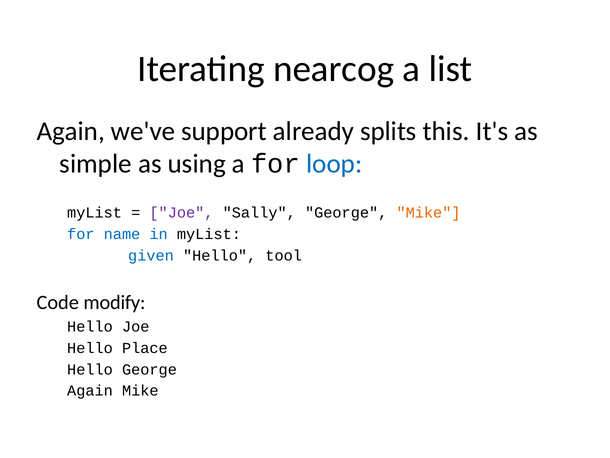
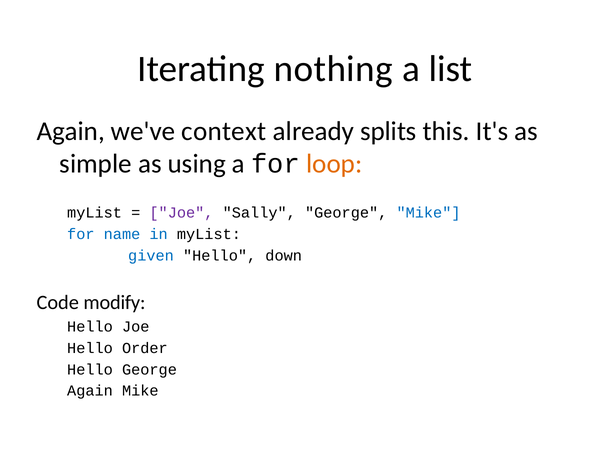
nearcog: nearcog -> nothing
support: support -> context
loop colour: blue -> orange
Mike at (429, 213) colour: orange -> blue
tool: tool -> down
Place: Place -> Order
